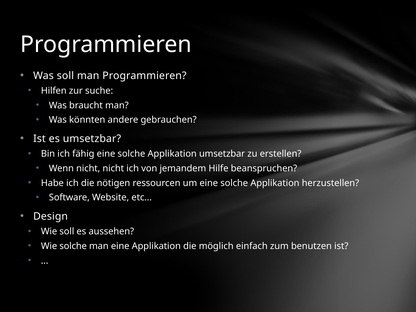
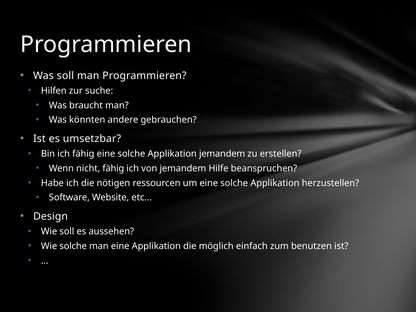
Applikation umsetzbar: umsetzbar -> jemandem
nicht nicht: nicht -> fähig
